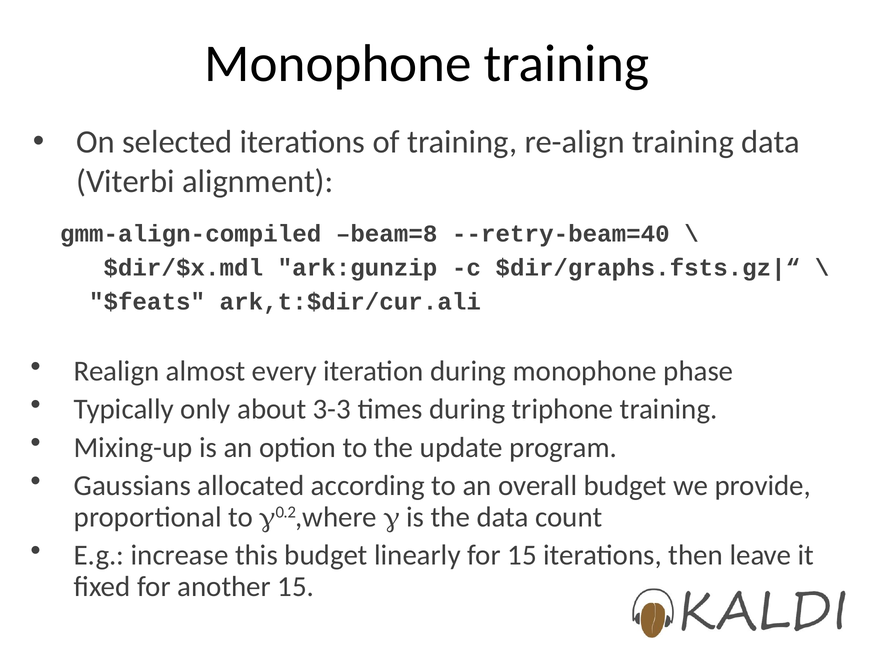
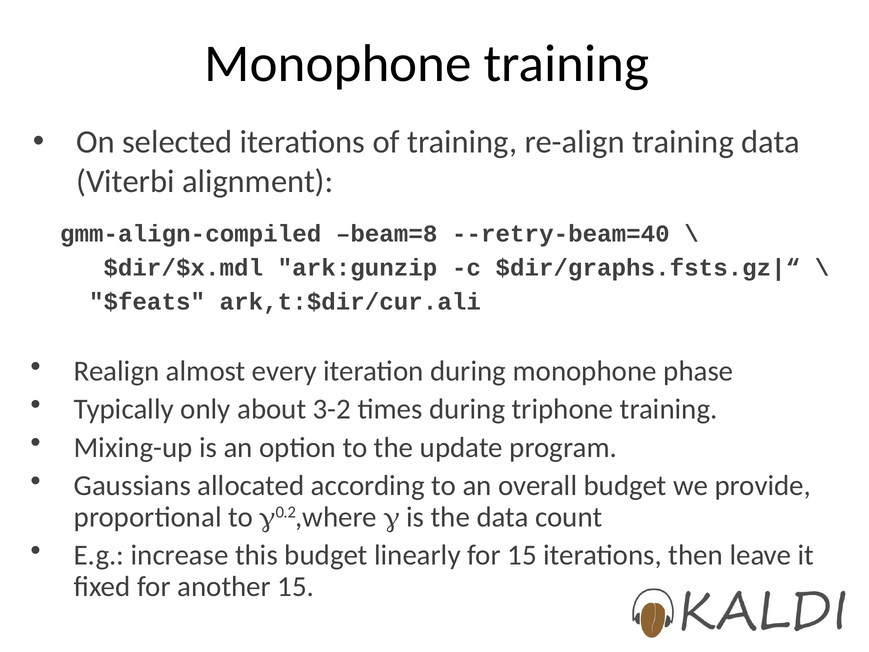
3-3: 3-3 -> 3-2
